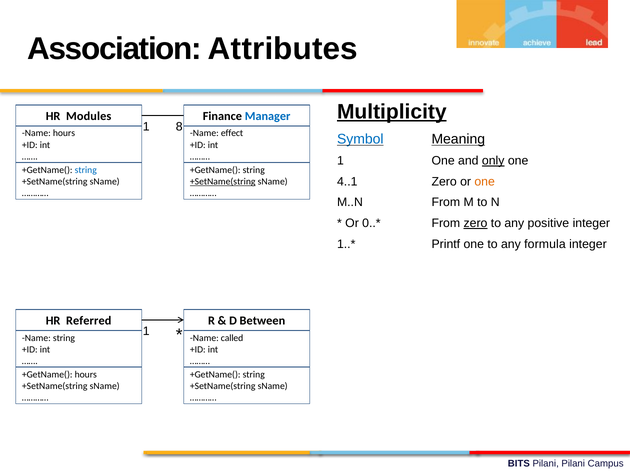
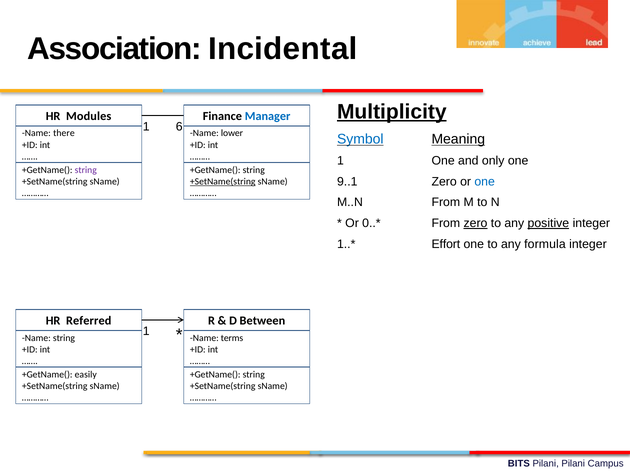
Attributes: Attributes -> Incidental
8: 8 -> 6
Name hours: hours -> there
effect: effect -> lower
only underline: present -> none
string at (86, 170) colour: blue -> purple
4..1: 4..1 -> 9..1
one at (485, 182) colour: orange -> blue
positive underline: none -> present
Printf: Printf -> Effort
called: called -> terms
+GetName( hours: hours -> easily
